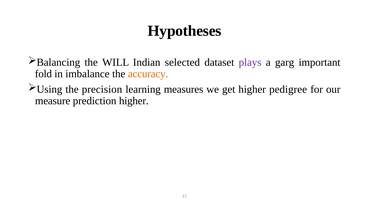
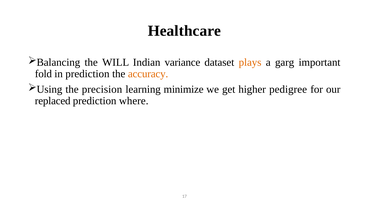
Hypotheses: Hypotheses -> Healthcare
selected: selected -> variance
plays colour: purple -> orange
in imbalance: imbalance -> prediction
measures: measures -> minimize
measure: measure -> replaced
prediction higher: higher -> where
